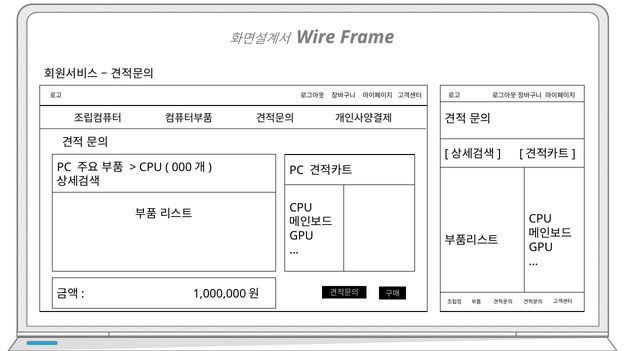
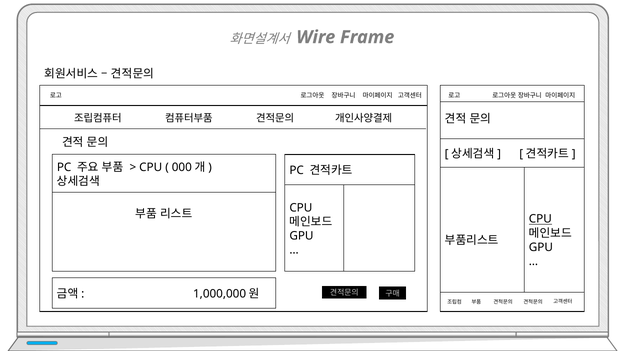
CPU at (540, 219) underline: none -> present
